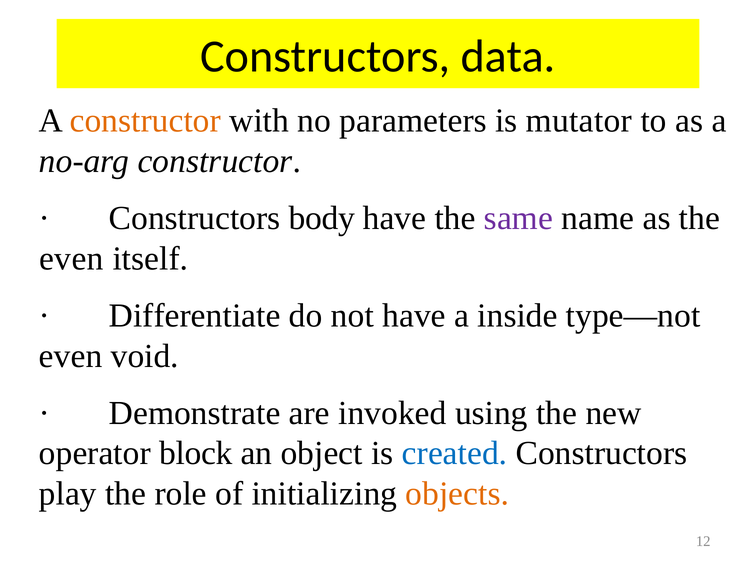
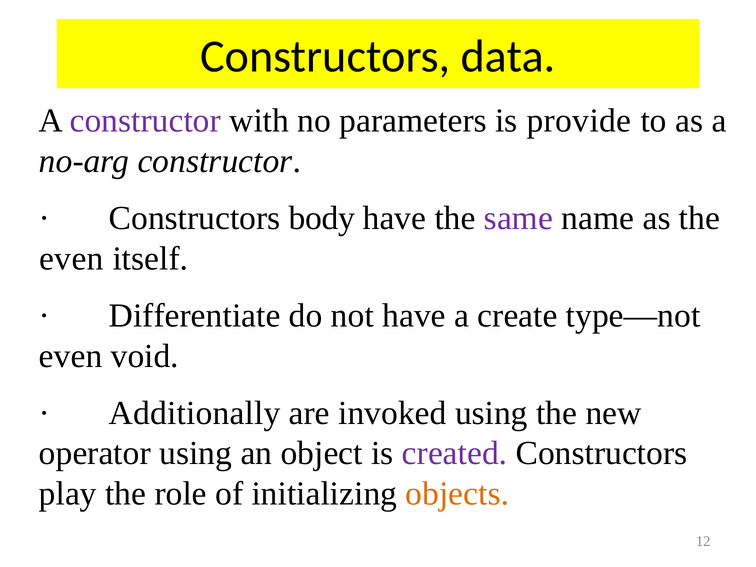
constructor at (145, 121) colour: orange -> purple
mutator: mutator -> provide
inside: inside -> create
Demonstrate: Demonstrate -> Additionally
operator block: block -> using
created colour: blue -> purple
